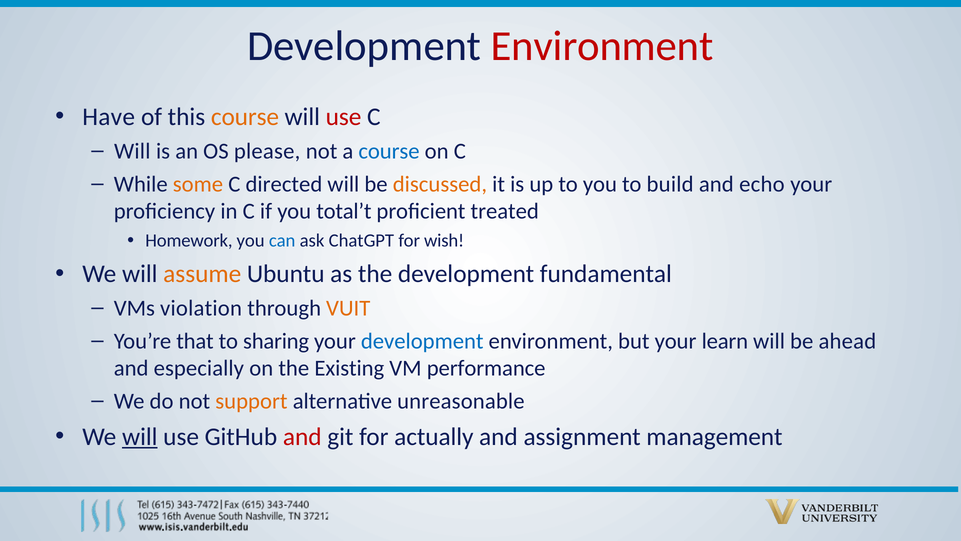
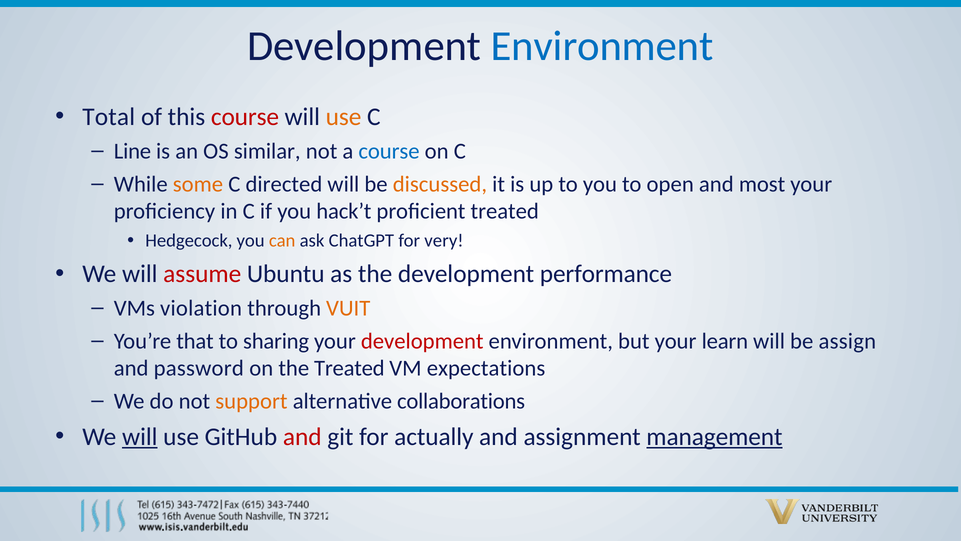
Environment at (602, 46) colour: red -> blue
Have: Have -> Total
course at (245, 117) colour: orange -> red
use at (344, 117) colour: red -> orange
Will at (132, 151): Will -> Line
please: please -> similar
build: build -> open
echo: echo -> most
total’t: total’t -> hack’t
Homework: Homework -> Hedgecock
can colour: blue -> orange
wish: wish -> very
assume colour: orange -> red
fundamental: fundamental -> performance
development at (422, 341) colour: blue -> red
ahead: ahead -> assign
especially: especially -> password
the Existing: Existing -> Treated
performance: performance -> expectations
unreasonable: unreasonable -> collaborations
management underline: none -> present
